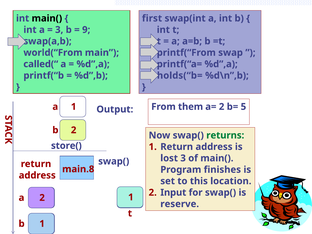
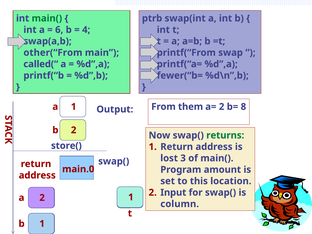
main( at (47, 18) colour: black -> green
first: first -> ptrb
3 at (59, 30): 3 -> 6
9: 9 -> 4
world(“From: world(“From -> other(“From
holds(“b=: holds(“b= -> fewer(“b=
5: 5 -> 8
main.8: main.8 -> main.0
finishes: finishes -> amount
reserve: reserve -> column
